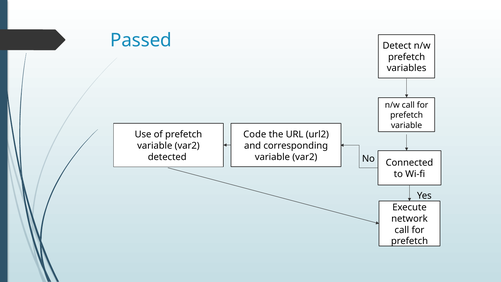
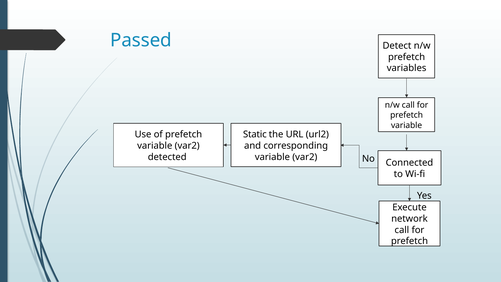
Code: Code -> Static
